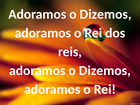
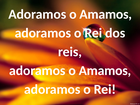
Dizemos at (106, 14): Dizemos -> Amamos
Dizemos at (105, 71): Dizemos -> Amamos
